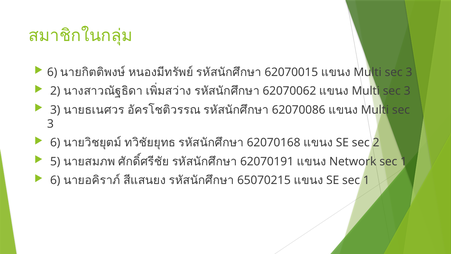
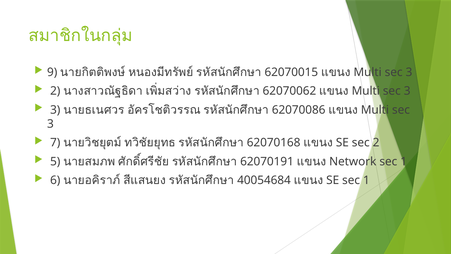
6 at (52, 72): 6 -> 9
6 at (55, 143): 6 -> 7
65070215: 65070215 -> 40054684
